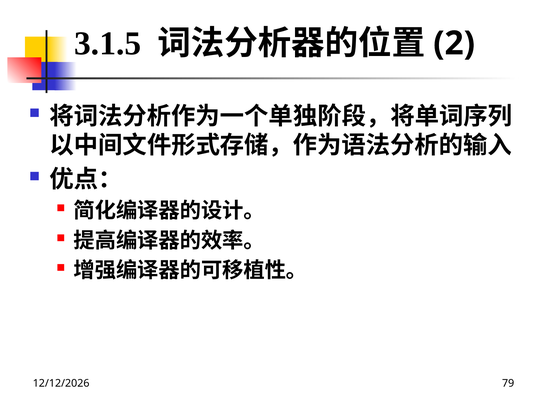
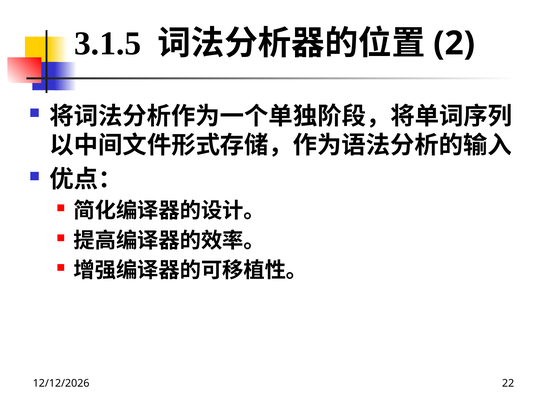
79: 79 -> 22
